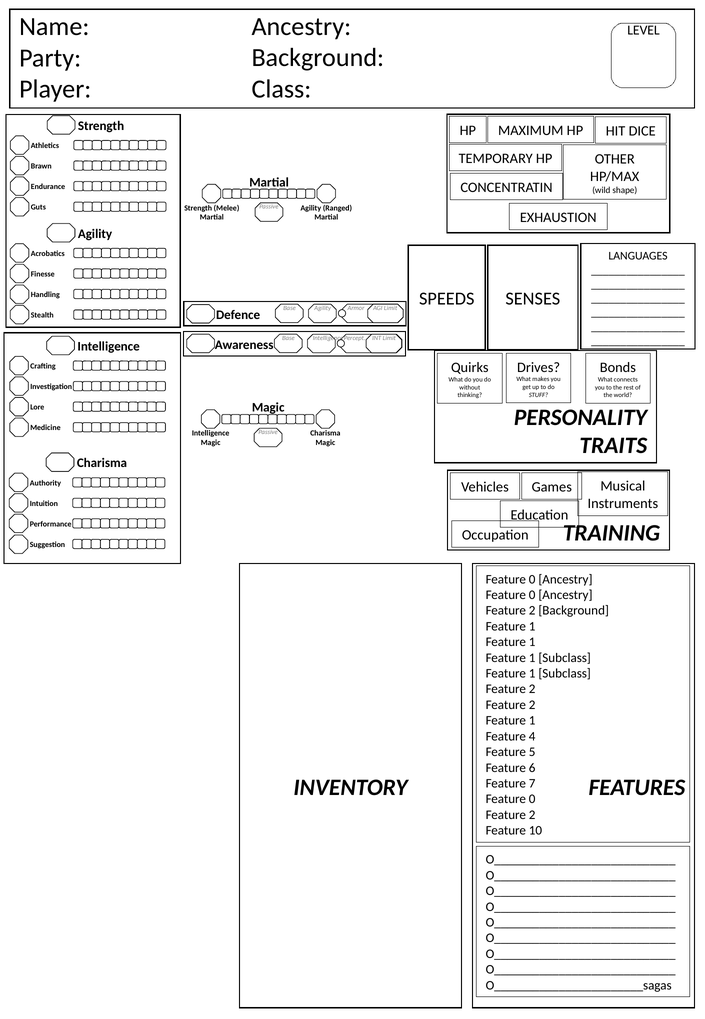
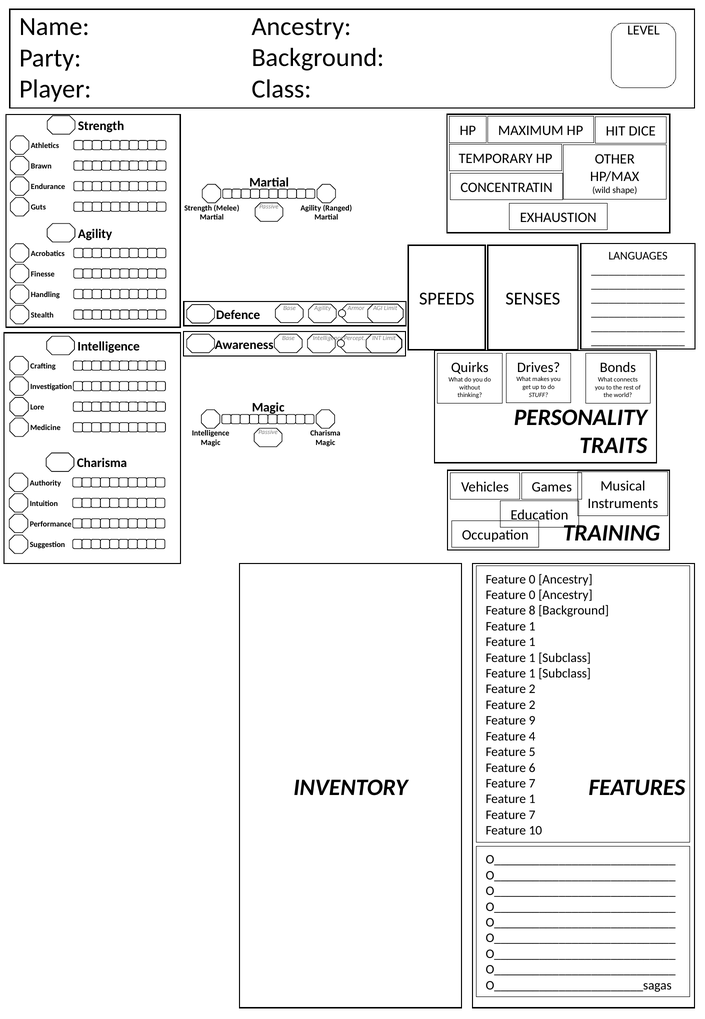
2 at (532, 610): 2 -> 8
1 at (532, 720): 1 -> 9
0 at (532, 799): 0 -> 1
2 at (532, 814): 2 -> 7
